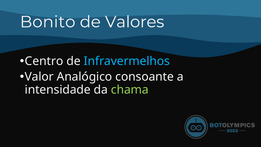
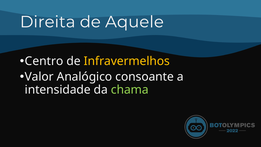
Bonito: Bonito -> Direita
Valores: Valores -> Aquele
Infravermelhos colour: light blue -> yellow
